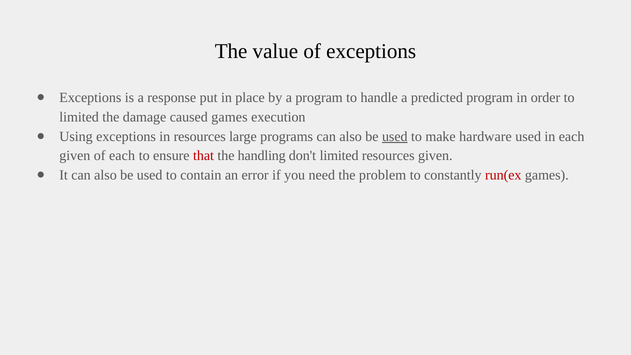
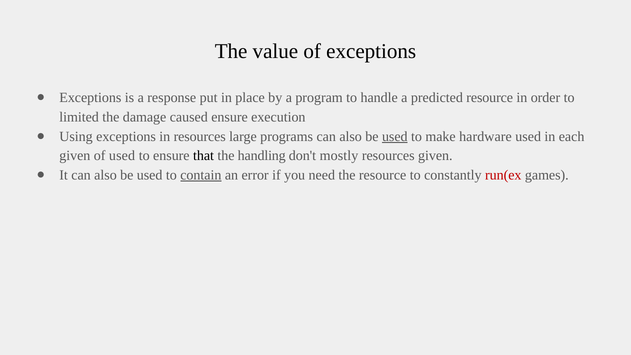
predicted program: program -> resource
caused games: games -> ensure
of each: each -> used
that colour: red -> black
don't limited: limited -> mostly
contain underline: none -> present
the problem: problem -> resource
